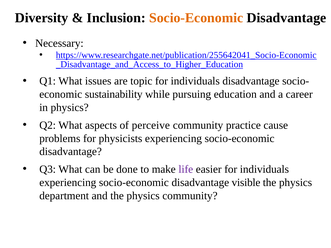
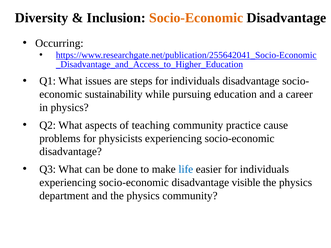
Necessary: Necessary -> Occurring
topic: topic -> steps
perceive: perceive -> teaching
life colour: purple -> blue
